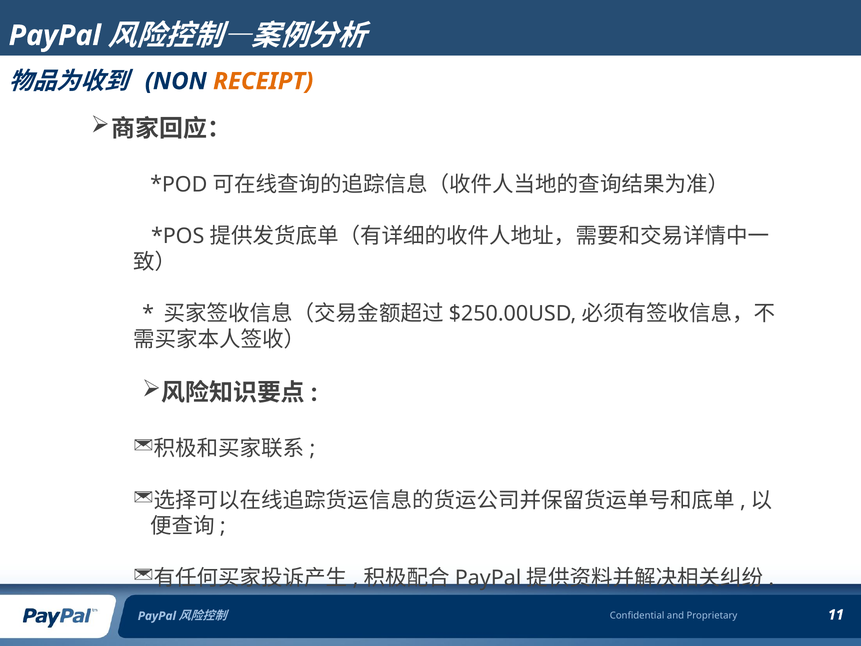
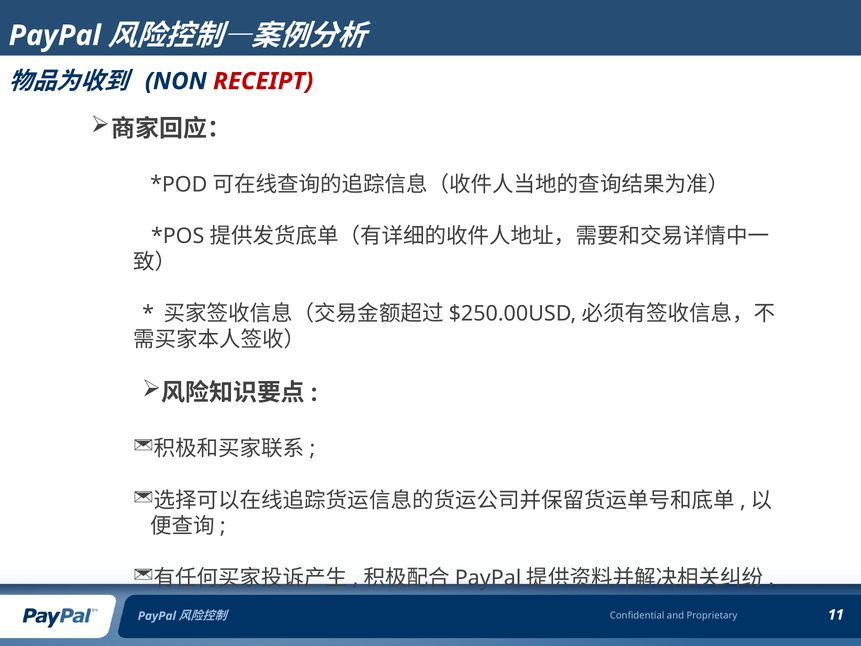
RECEIPT colour: orange -> red
